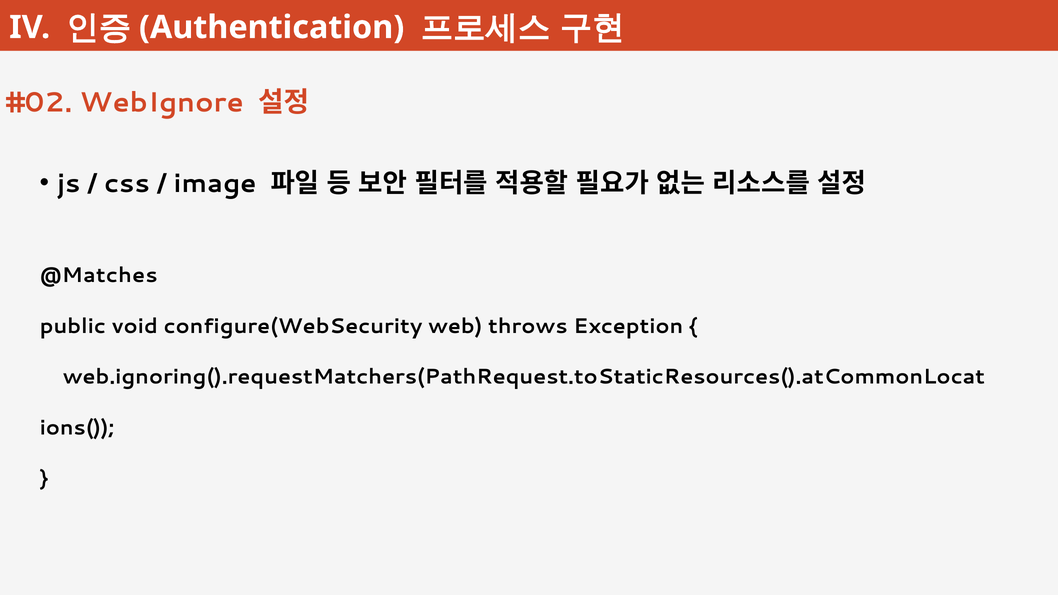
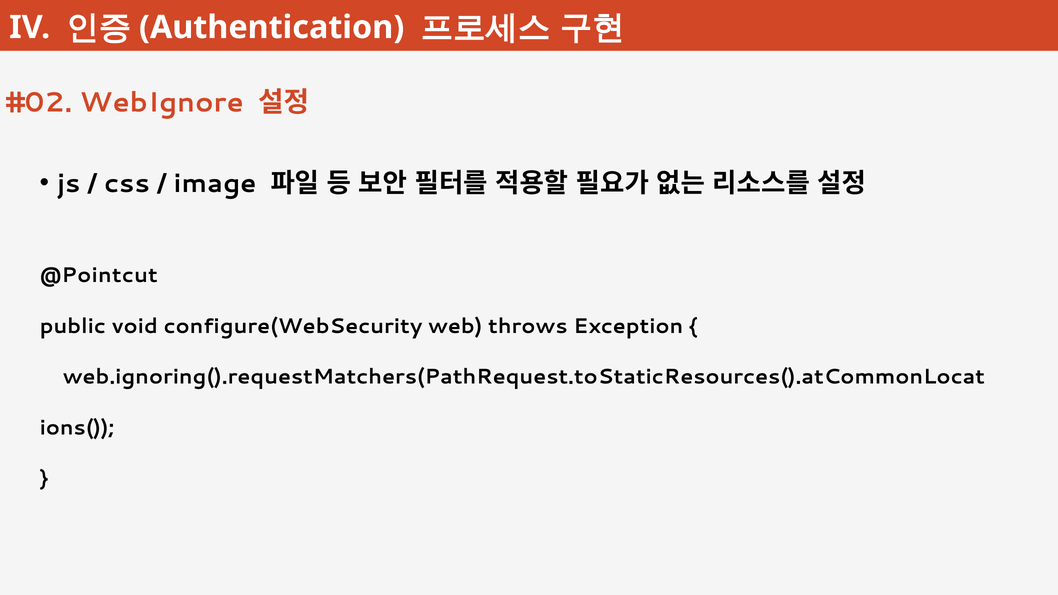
@Matches: @Matches -> @Pointcut
